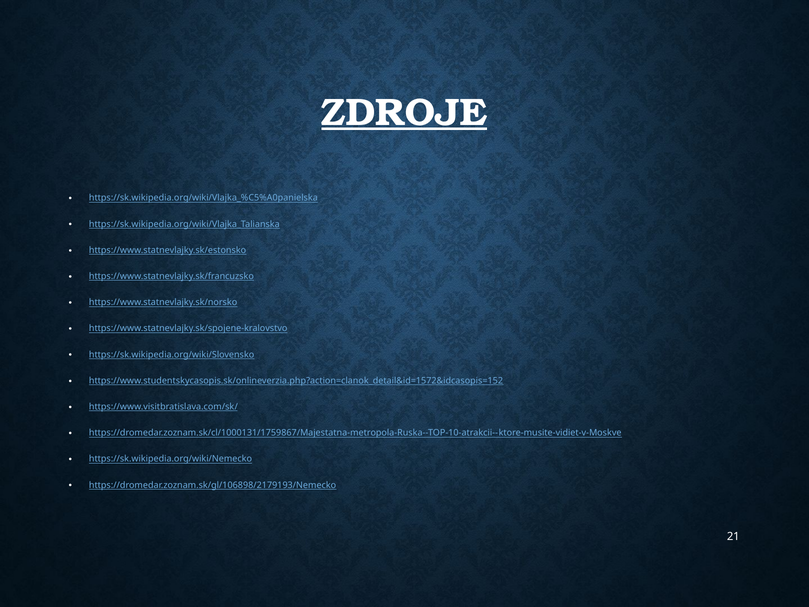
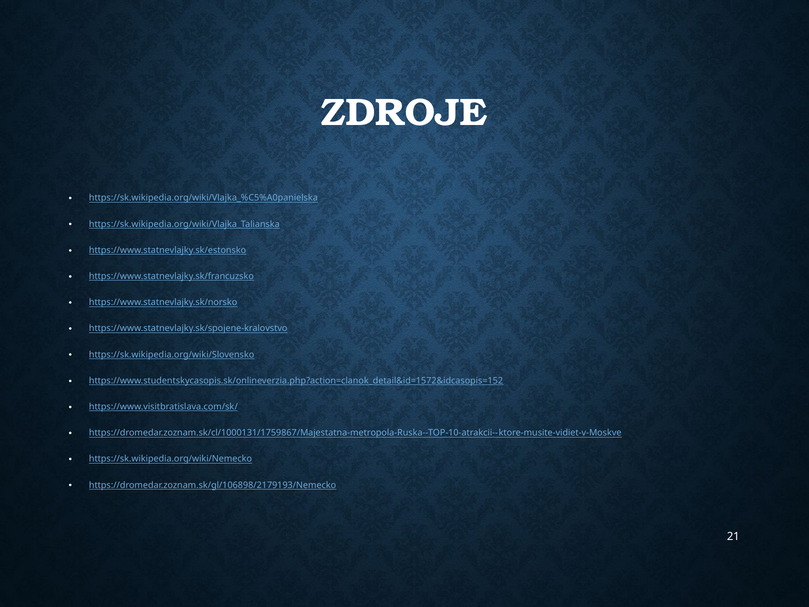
ZDROJE underline: present -> none
